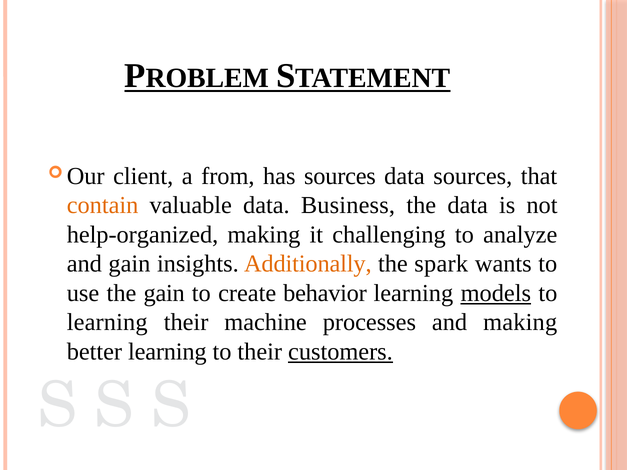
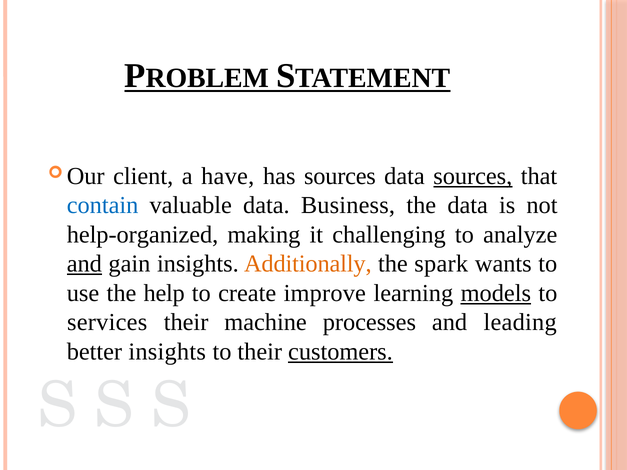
from: from -> have
sources at (473, 176) underline: none -> present
contain colour: orange -> blue
and at (84, 264) underline: none -> present
the gain: gain -> help
behavior: behavior -> improve
learning at (107, 323): learning -> services
and making: making -> leading
better learning: learning -> insights
